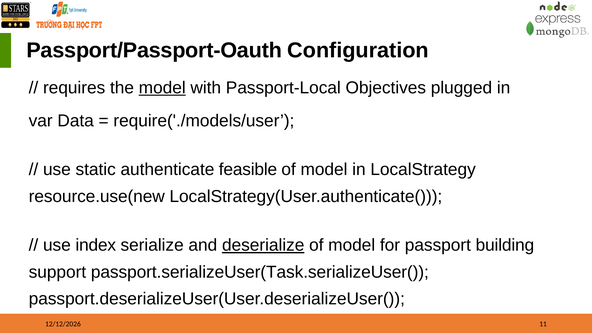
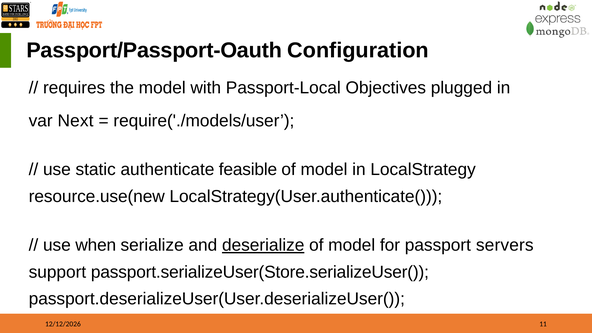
model at (162, 88) underline: present -> none
Data: Data -> Next
index: index -> when
building: building -> servers
passport.serializeUser(Task.serializeUser(: passport.serializeUser(Task.serializeUser( -> passport.serializeUser(Store.serializeUser(
